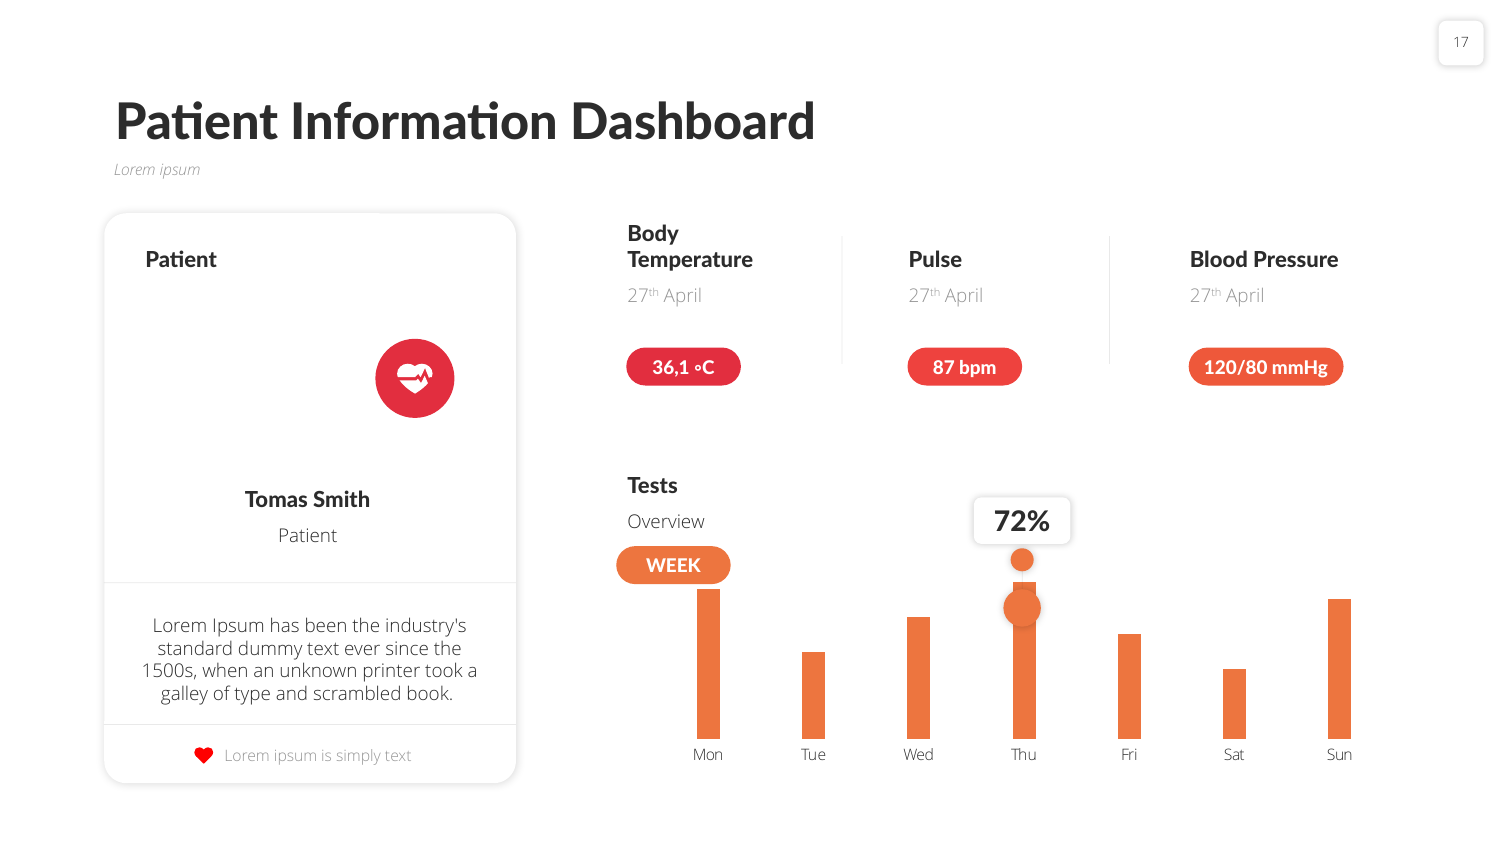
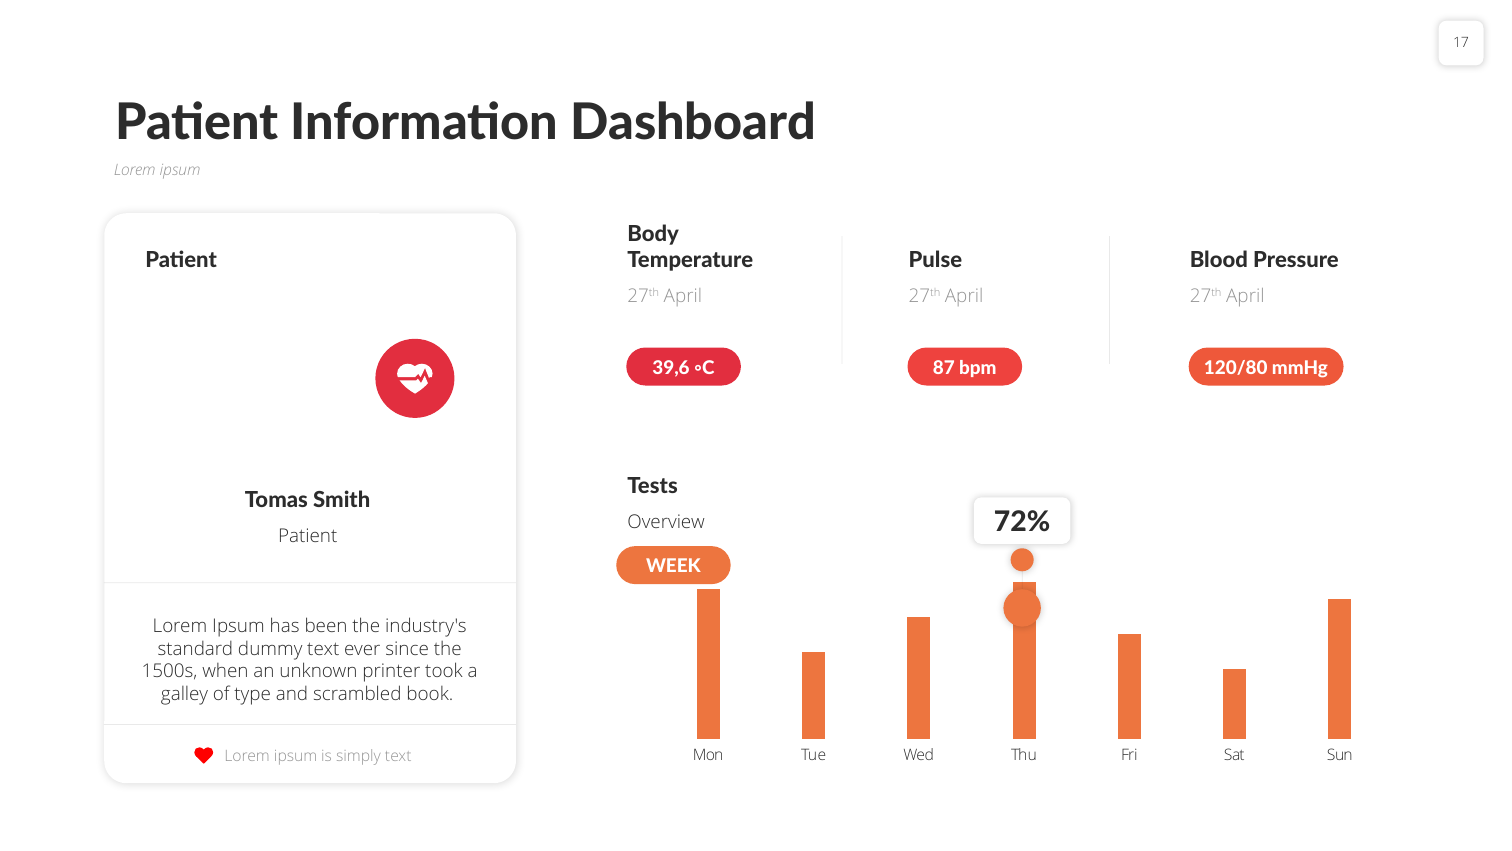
36,1: 36,1 -> 39,6
